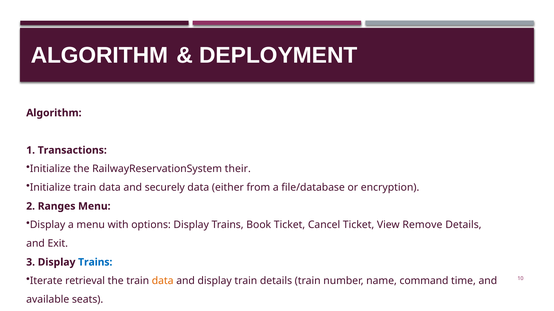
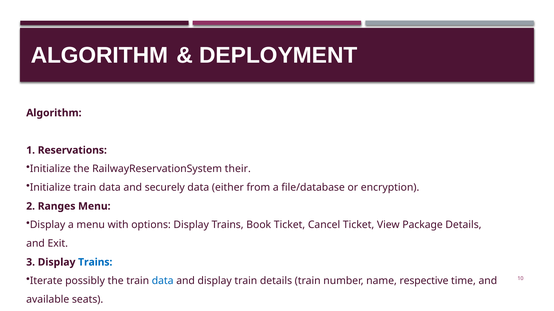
Transactions: Transactions -> Reservations
Remove: Remove -> Package
retrieval: retrieval -> possibly
data at (163, 281) colour: orange -> blue
command: command -> respective
